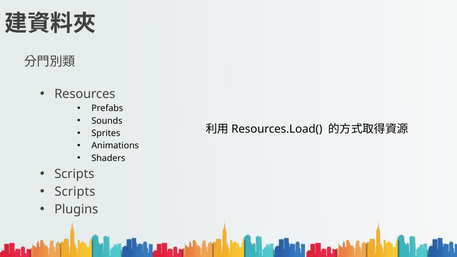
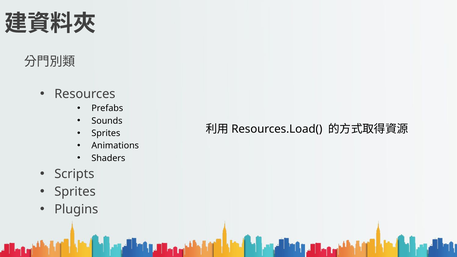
Scripts at (75, 192): Scripts -> Sprites
